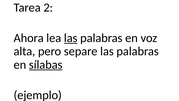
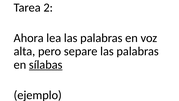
las at (71, 38) underline: present -> none
